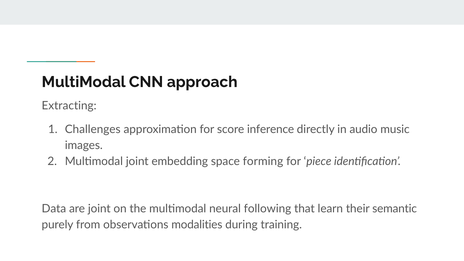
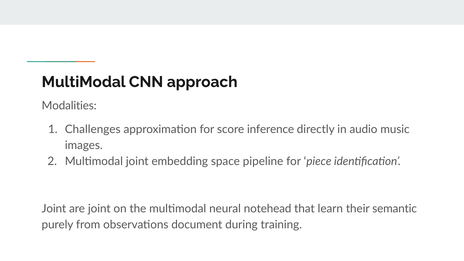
Extracting: Extracting -> Modalities
forming: forming -> pipeline
Data at (54, 209): Data -> Joint
following: following -> notehead
modalities: modalities -> document
